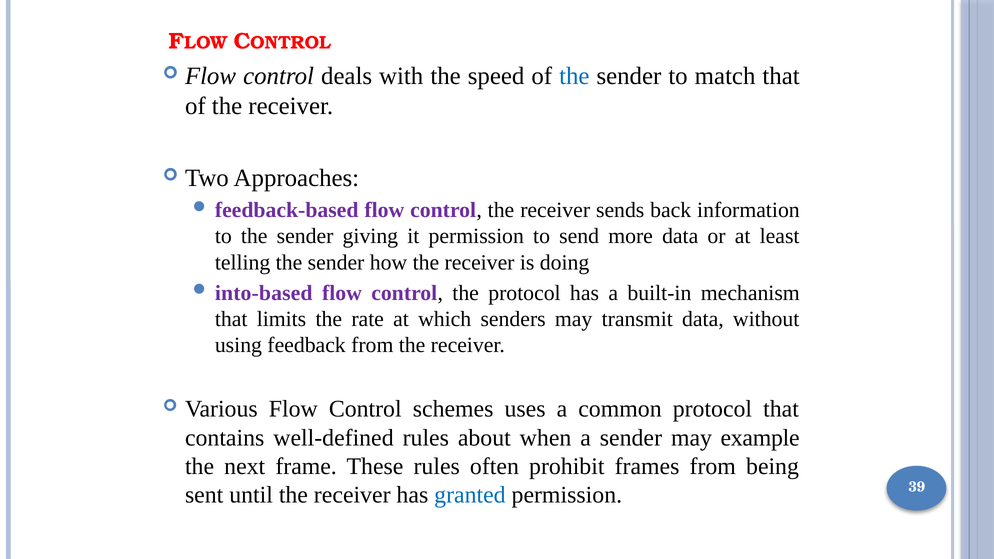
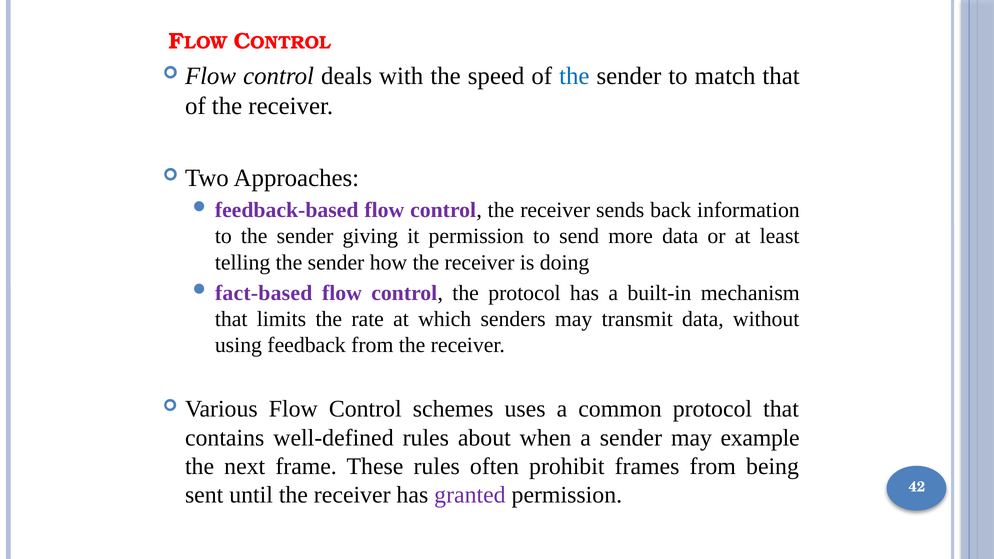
into-based: into-based -> fact-based
granted colour: blue -> purple
39: 39 -> 42
